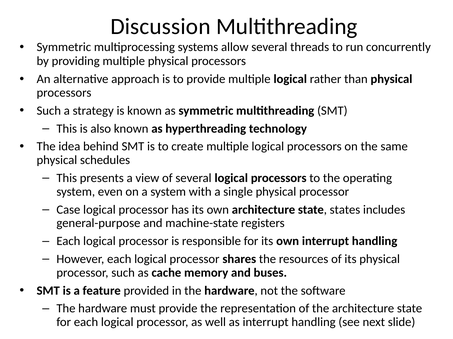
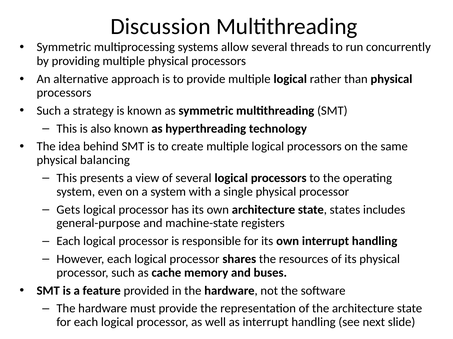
schedules: schedules -> balancing
Case: Case -> Gets
